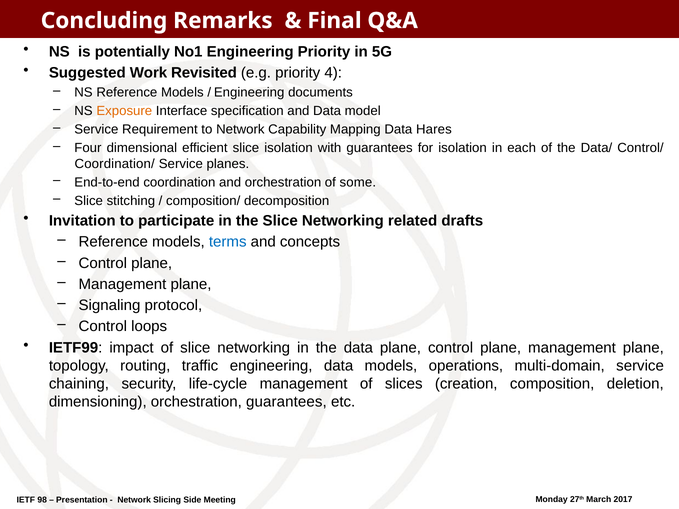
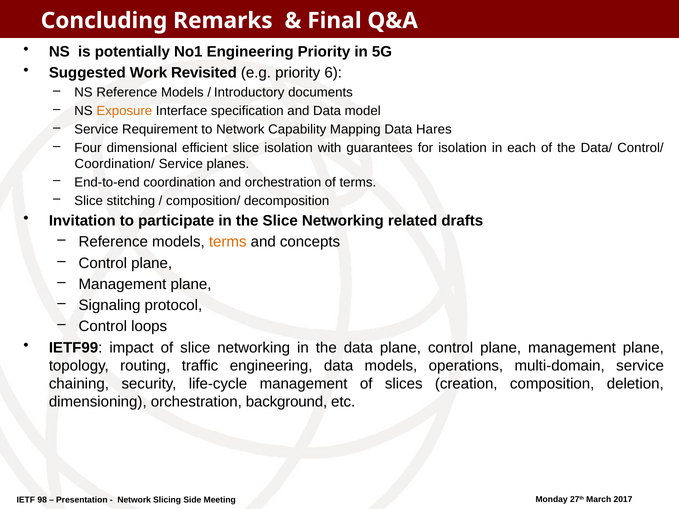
4: 4 -> 6
Engineering at (249, 93): Engineering -> Introductory
of some: some -> terms
terms at (228, 242) colour: blue -> orange
orchestration guarantees: guarantees -> background
